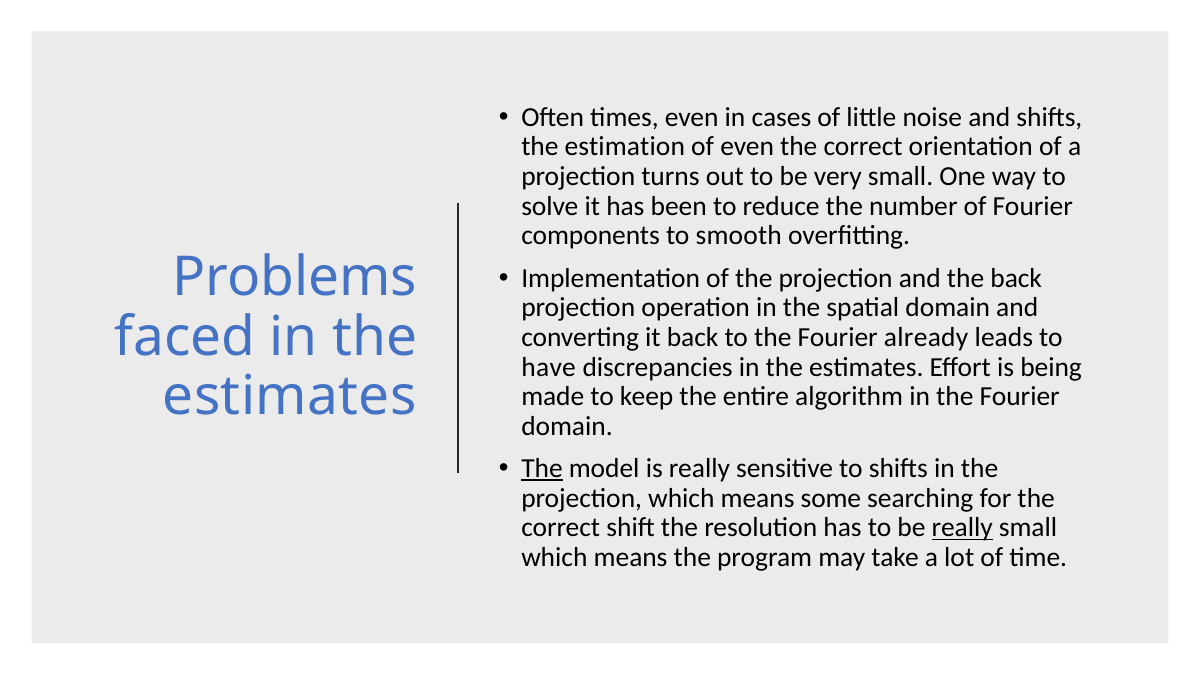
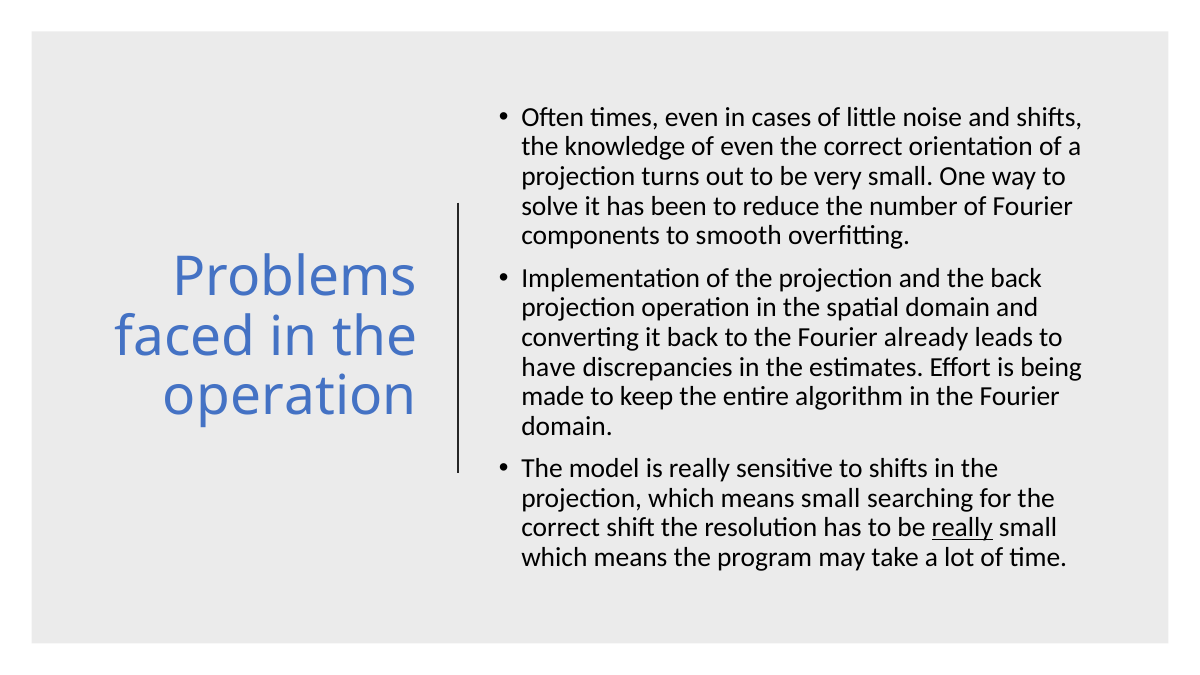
estimation: estimation -> knowledge
estimates at (290, 397): estimates -> operation
The at (542, 468) underline: present -> none
means some: some -> small
